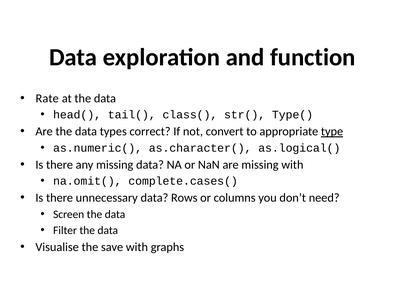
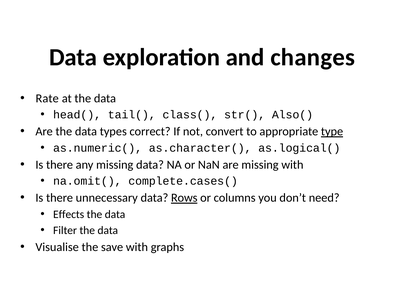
function: function -> changes
Type(: Type( -> Also(
Rows underline: none -> present
Screen: Screen -> Effects
